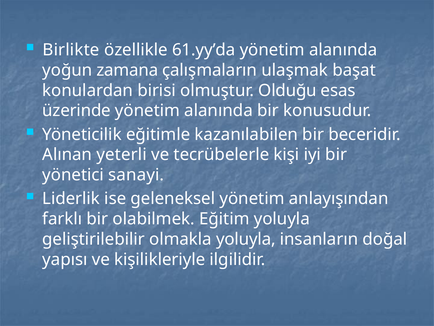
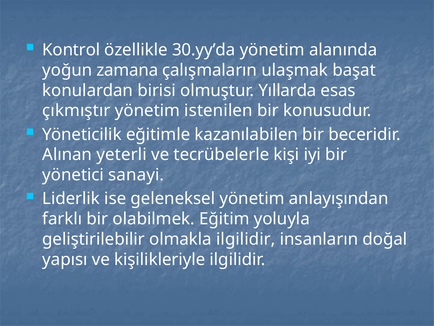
Birlikte: Birlikte -> Kontrol
61.yy’da: 61.yy’da -> 30.yy’da
Olduğu: Olduğu -> Yıllarda
üzerinde: üzerinde -> çıkmıştır
alanında at (219, 111): alanında -> istenilen
olmakla yoluyla: yoluyla -> ilgilidir
